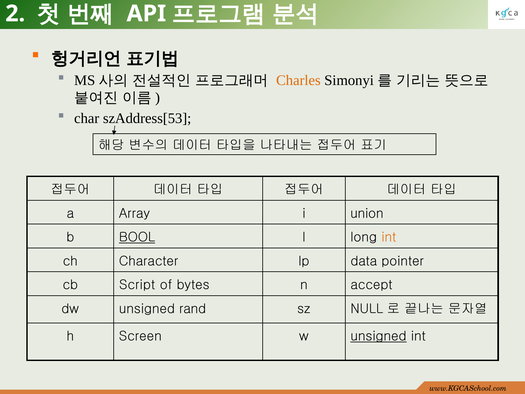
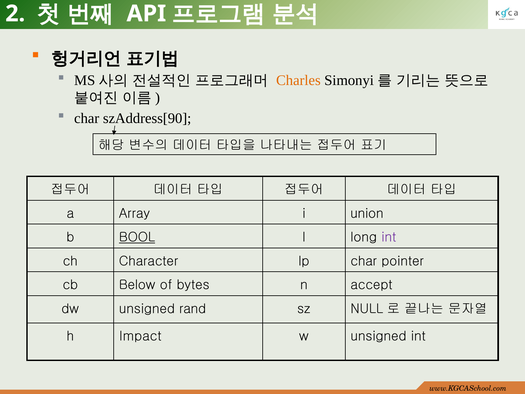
szAddress[53: szAddress[53 -> szAddress[90
int at (389, 237) colour: orange -> purple
lp data: data -> char
Script: Script -> Below
Screen: Screen -> Impact
unsigned at (379, 336) underline: present -> none
